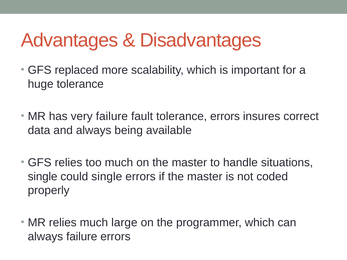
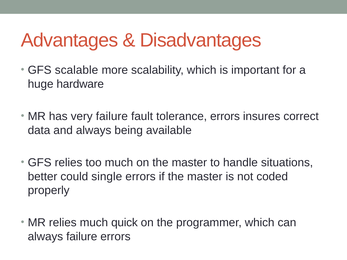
replaced: replaced -> scalable
huge tolerance: tolerance -> hardware
single at (43, 177): single -> better
large: large -> quick
